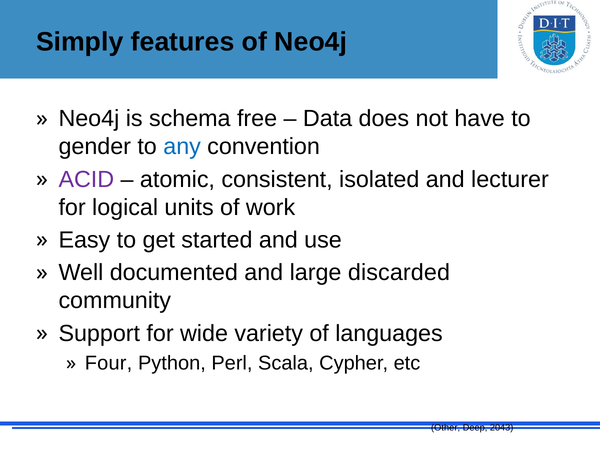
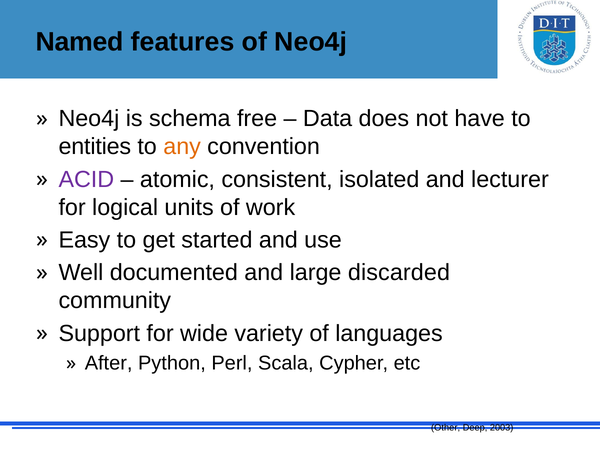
Simply: Simply -> Named
gender: gender -> entities
any colour: blue -> orange
Four: Four -> After
2043: 2043 -> 2003
